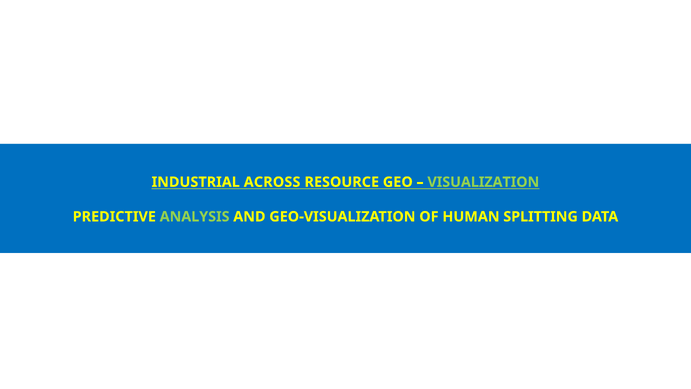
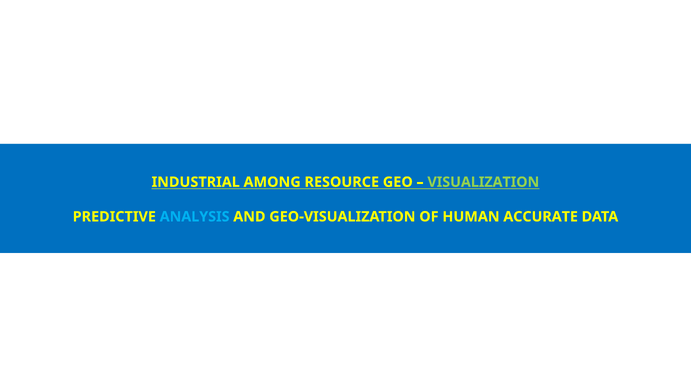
ACROSS: ACROSS -> AMONG
ANALYSIS colour: light green -> light blue
SPLITTING: SPLITTING -> ACCURATE
